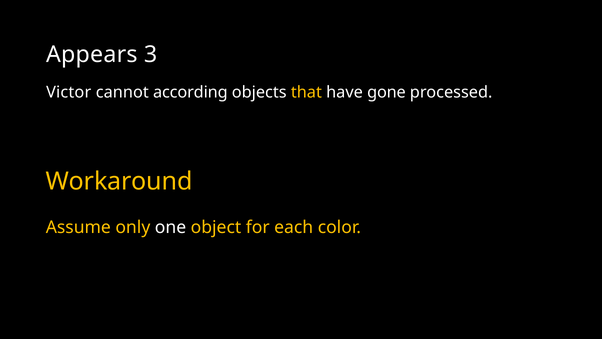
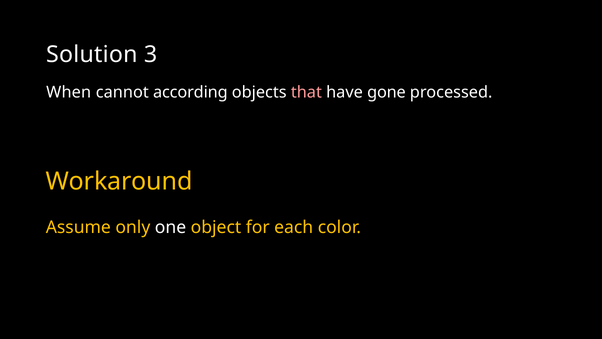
Appears: Appears -> Solution
Victor: Victor -> When
that colour: yellow -> pink
